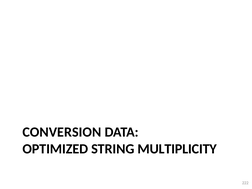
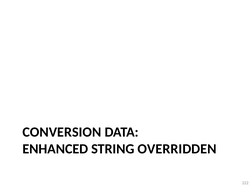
OPTIMIZED: OPTIMIZED -> ENHANCED
MULTIPLICITY: MULTIPLICITY -> OVERRIDDEN
